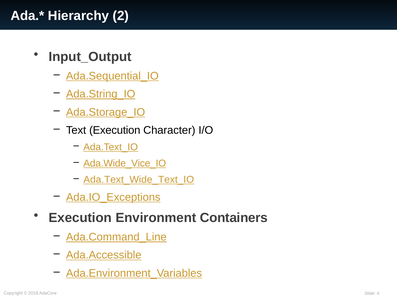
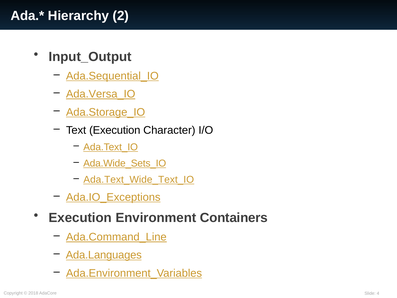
Ada.String_IO: Ada.String_IO -> Ada.Versa_IO
Ada.Wide_Vice_IO: Ada.Wide_Vice_IO -> Ada.Wide_Sets_IO
Ada.Accessible: Ada.Accessible -> Ada.Languages
